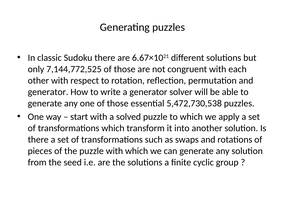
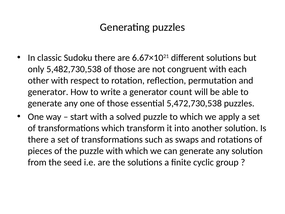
7,144,772,525: 7,144,772,525 -> 5,482,730,538
solver: solver -> count
